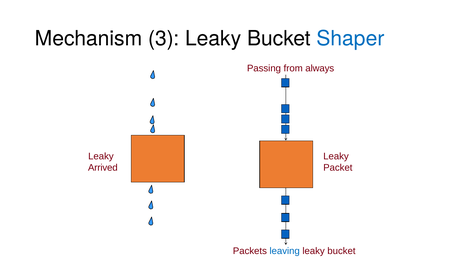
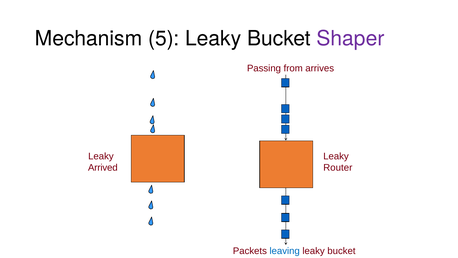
3: 3 -> 5
Shaper colour: blue -> purple
always: always -> arrives
Packet: Packet -> Router
